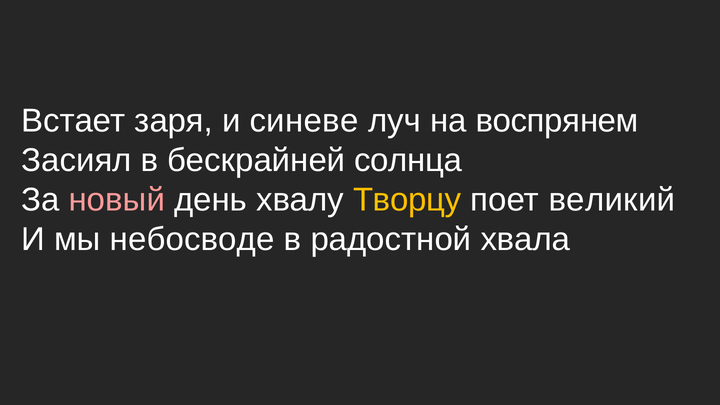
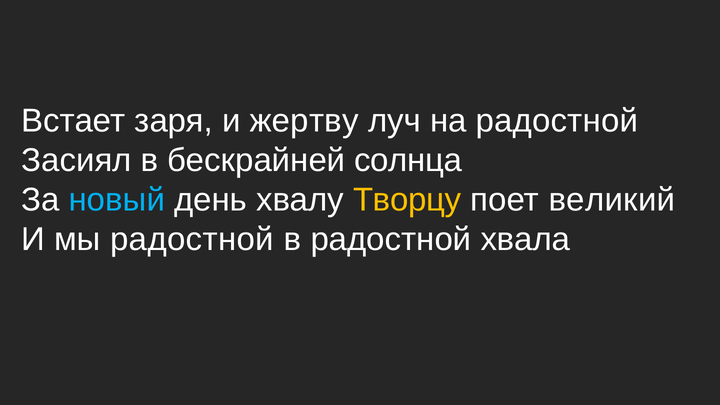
синеве: синеве -> жертву
на воспрянем: воспрянем -> радостной
новый colour: pink -> light blue
мы небосводе: небосводе -> радостной
